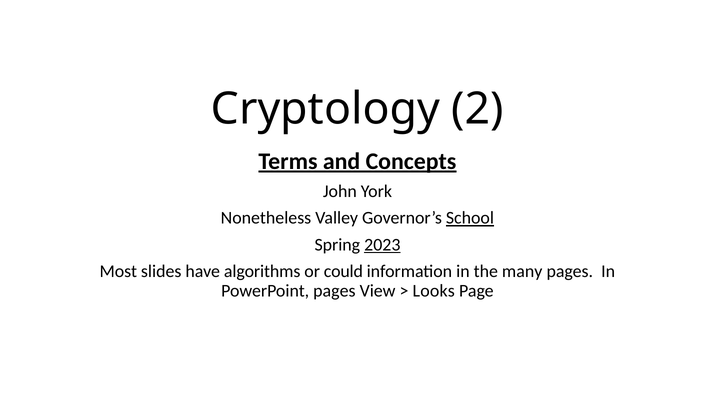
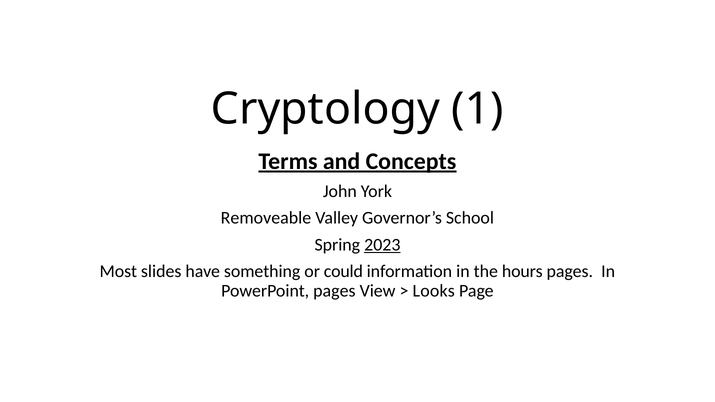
2: 2 -> 1
Nonetheless: Nonetheless -> Removeable
School underline: present -> none
algorithms: algorithms -> something
many: many -> hours
